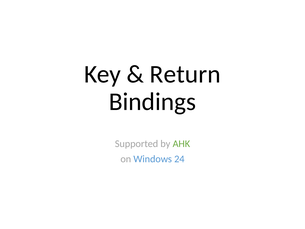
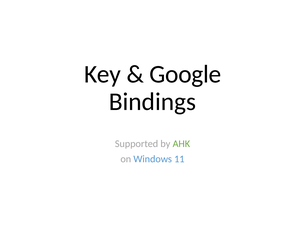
Return: Return -> Google
24: 24 -> 11
